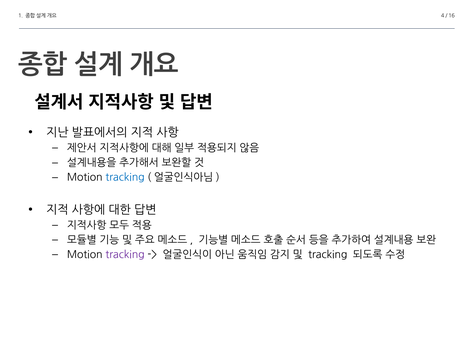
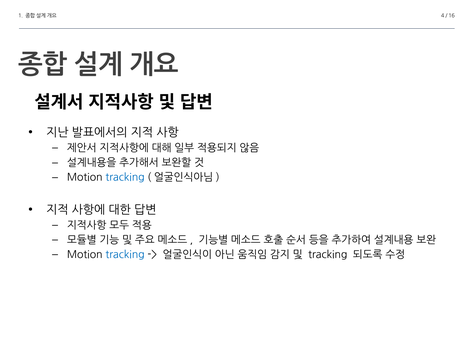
tracking at (125, 255) colour: purple -> blue
